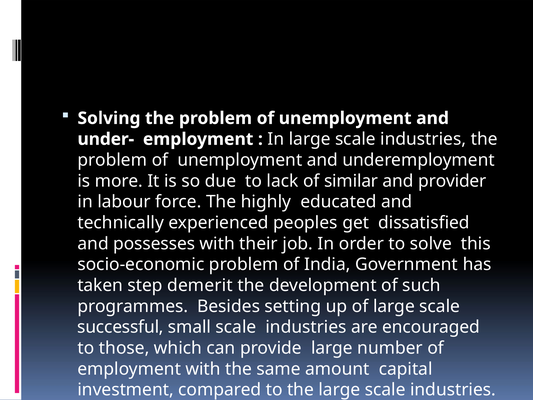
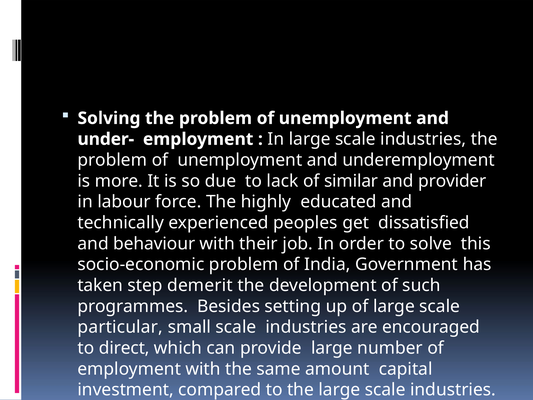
possesses: possesses -> behaviour
successful: successful -> particular
those: those -> direct
